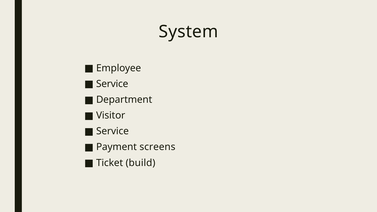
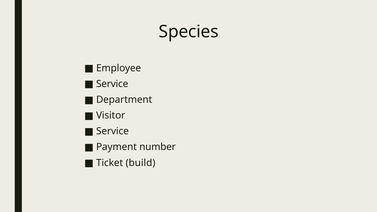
System: System -> Species
screens: screens -> number
